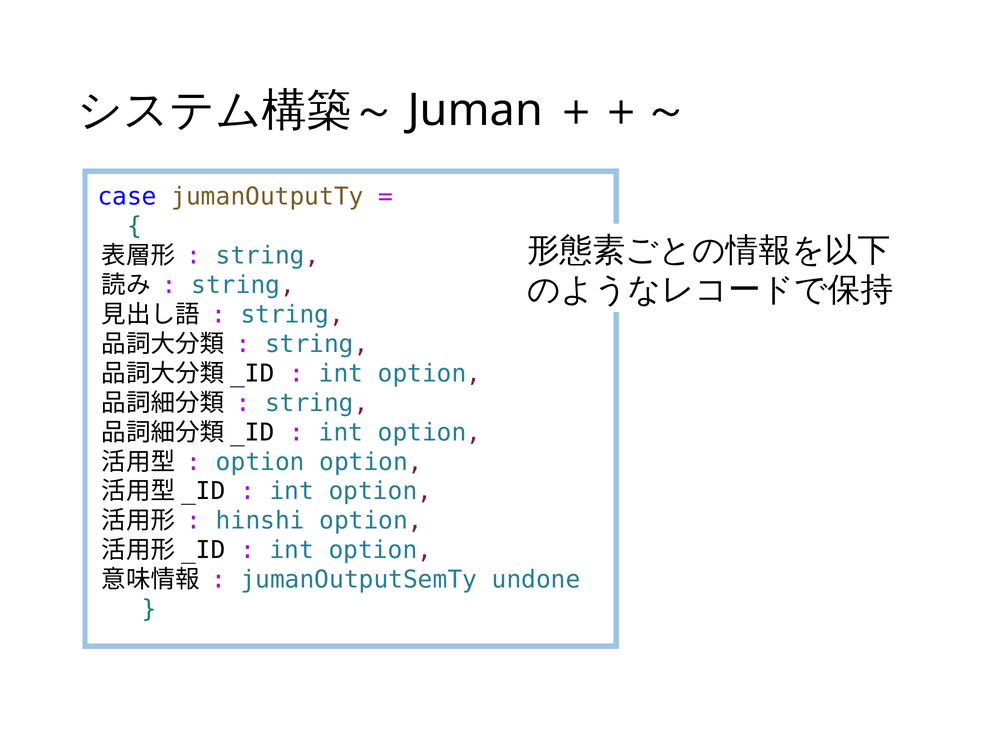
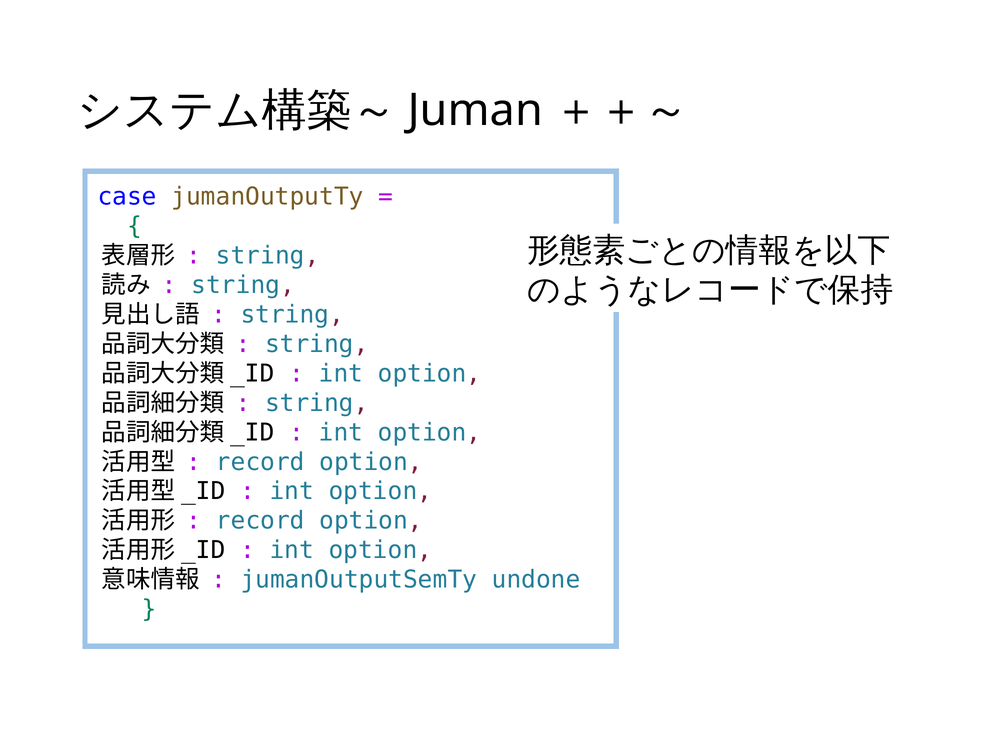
option at (260, 462): option -> record
hinshi at (260, 521): hinshi -> record
